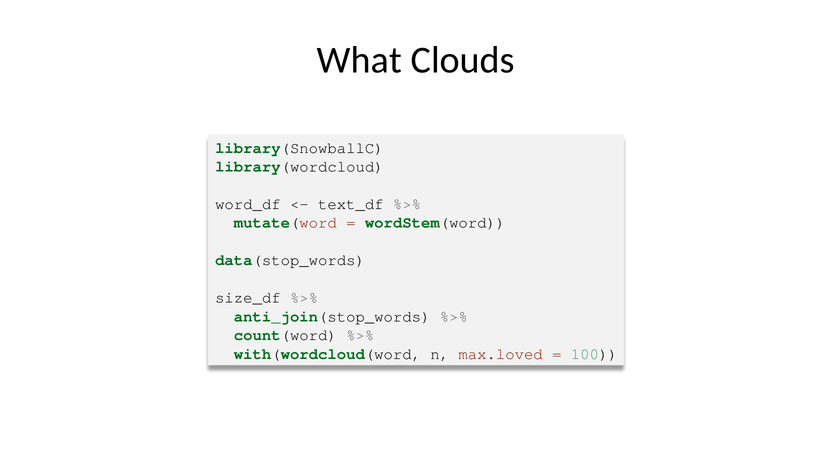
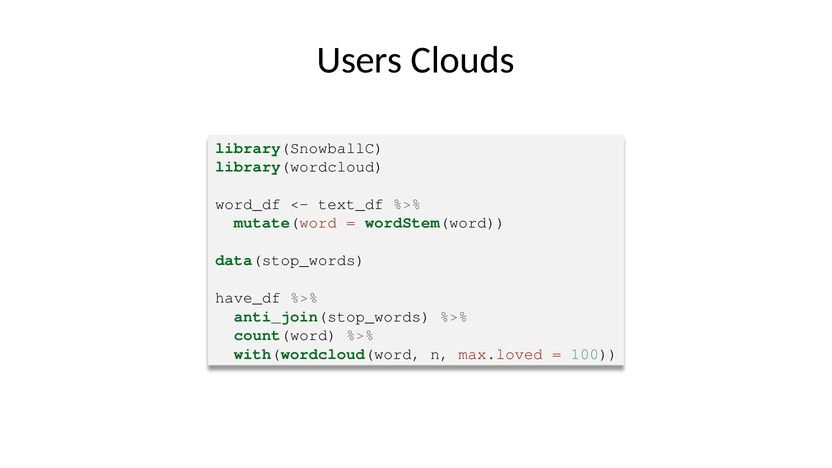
What: What -> Users
size_df: size_df -> have_df
